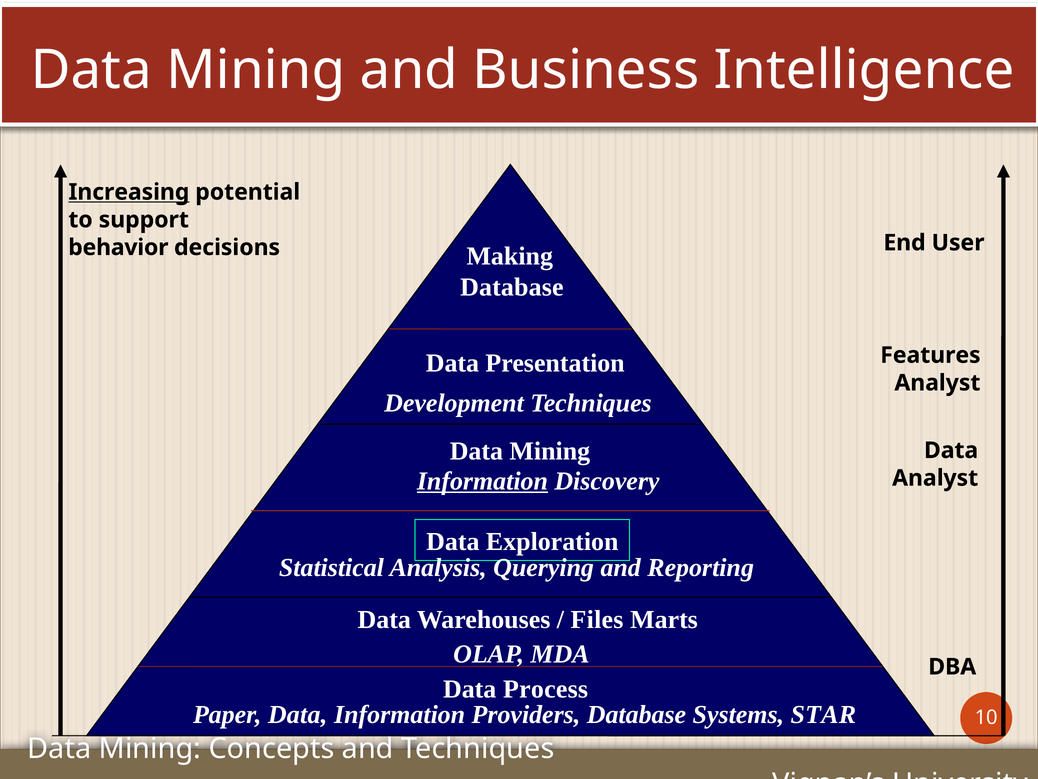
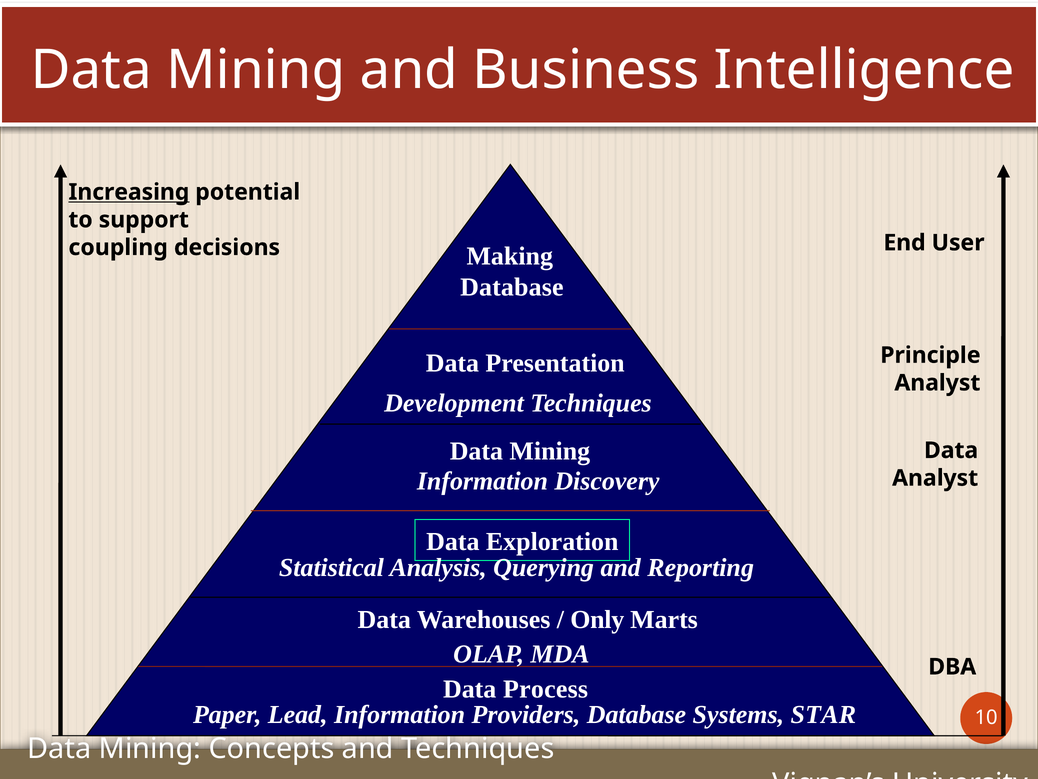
behavior: behavior -> coupling
Features: Features -> Principle
Information at (482, 481) underline: present -> none
Files: Files -> Only
Paper Data: Data -> Lead
